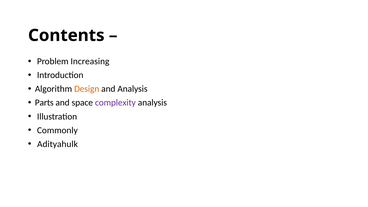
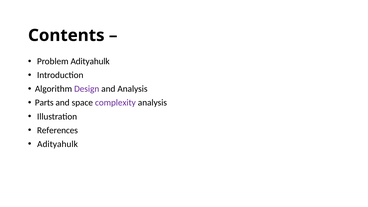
Problem Increasing: Increasing -> Adityahulk
Design colour: orange -> purple
Commonly: Commonly -> References
